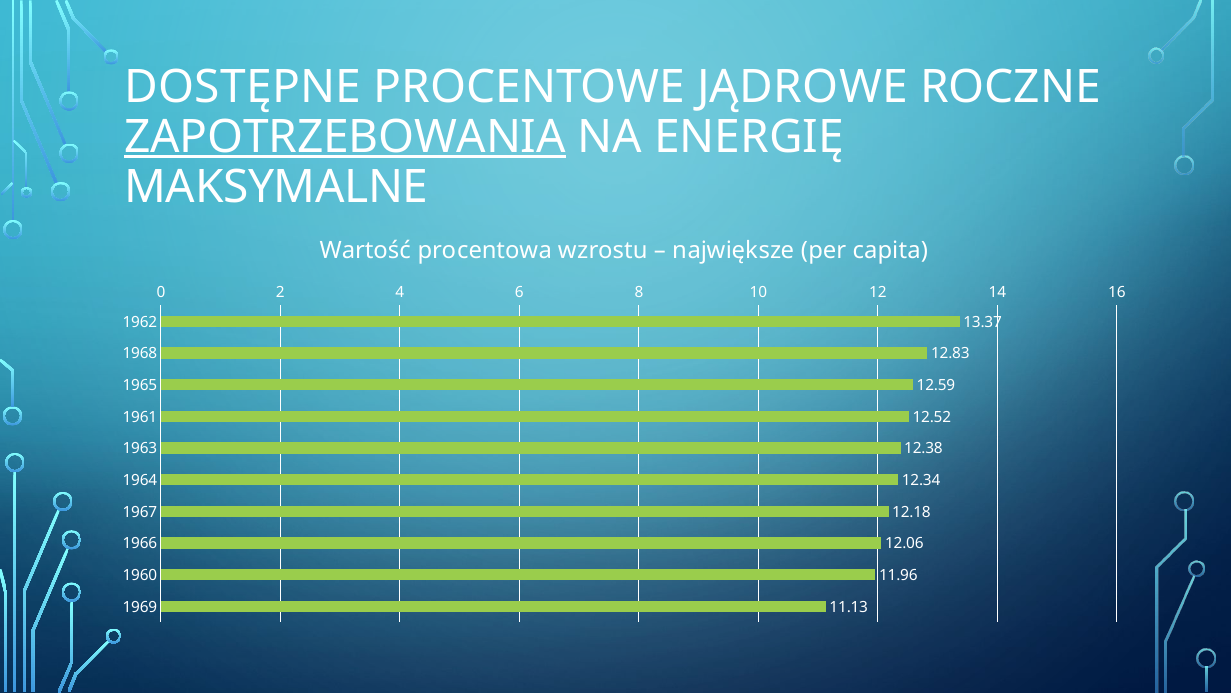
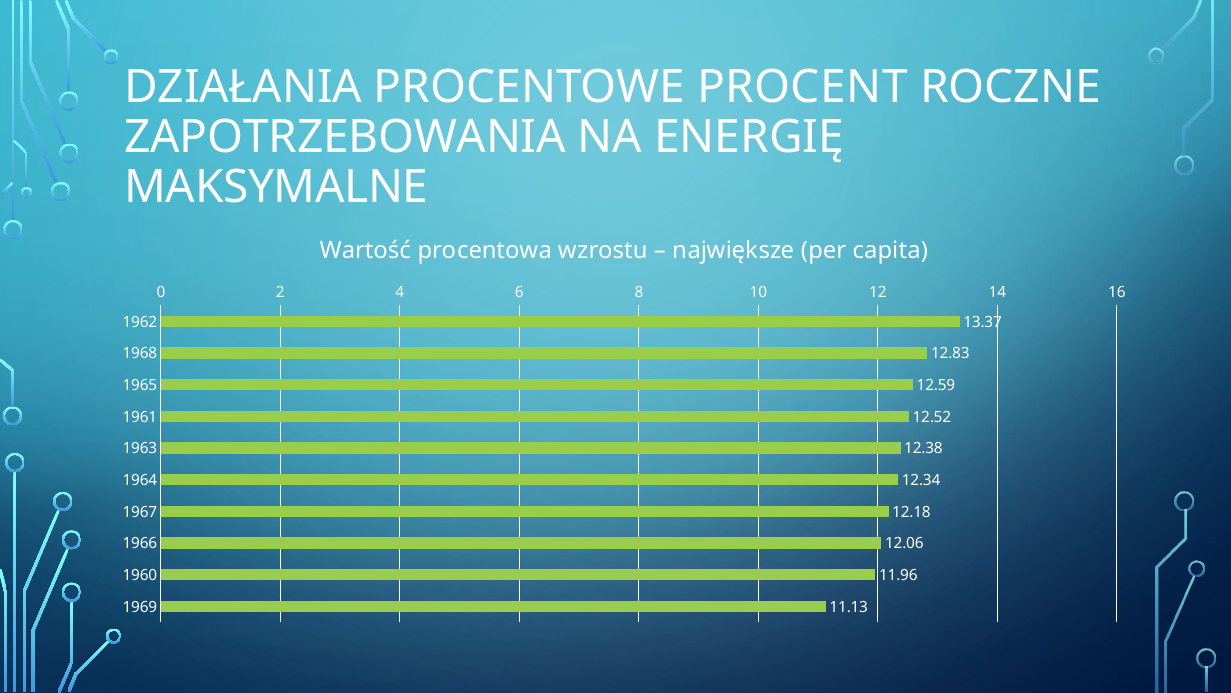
DOSTĘPNE: DOSTĘPNE -> DZIAŁANIA
JĄDROWE: JĄDROWE -> PROCENT
ZAPOTRZEBOWANIA underline: present -> none
